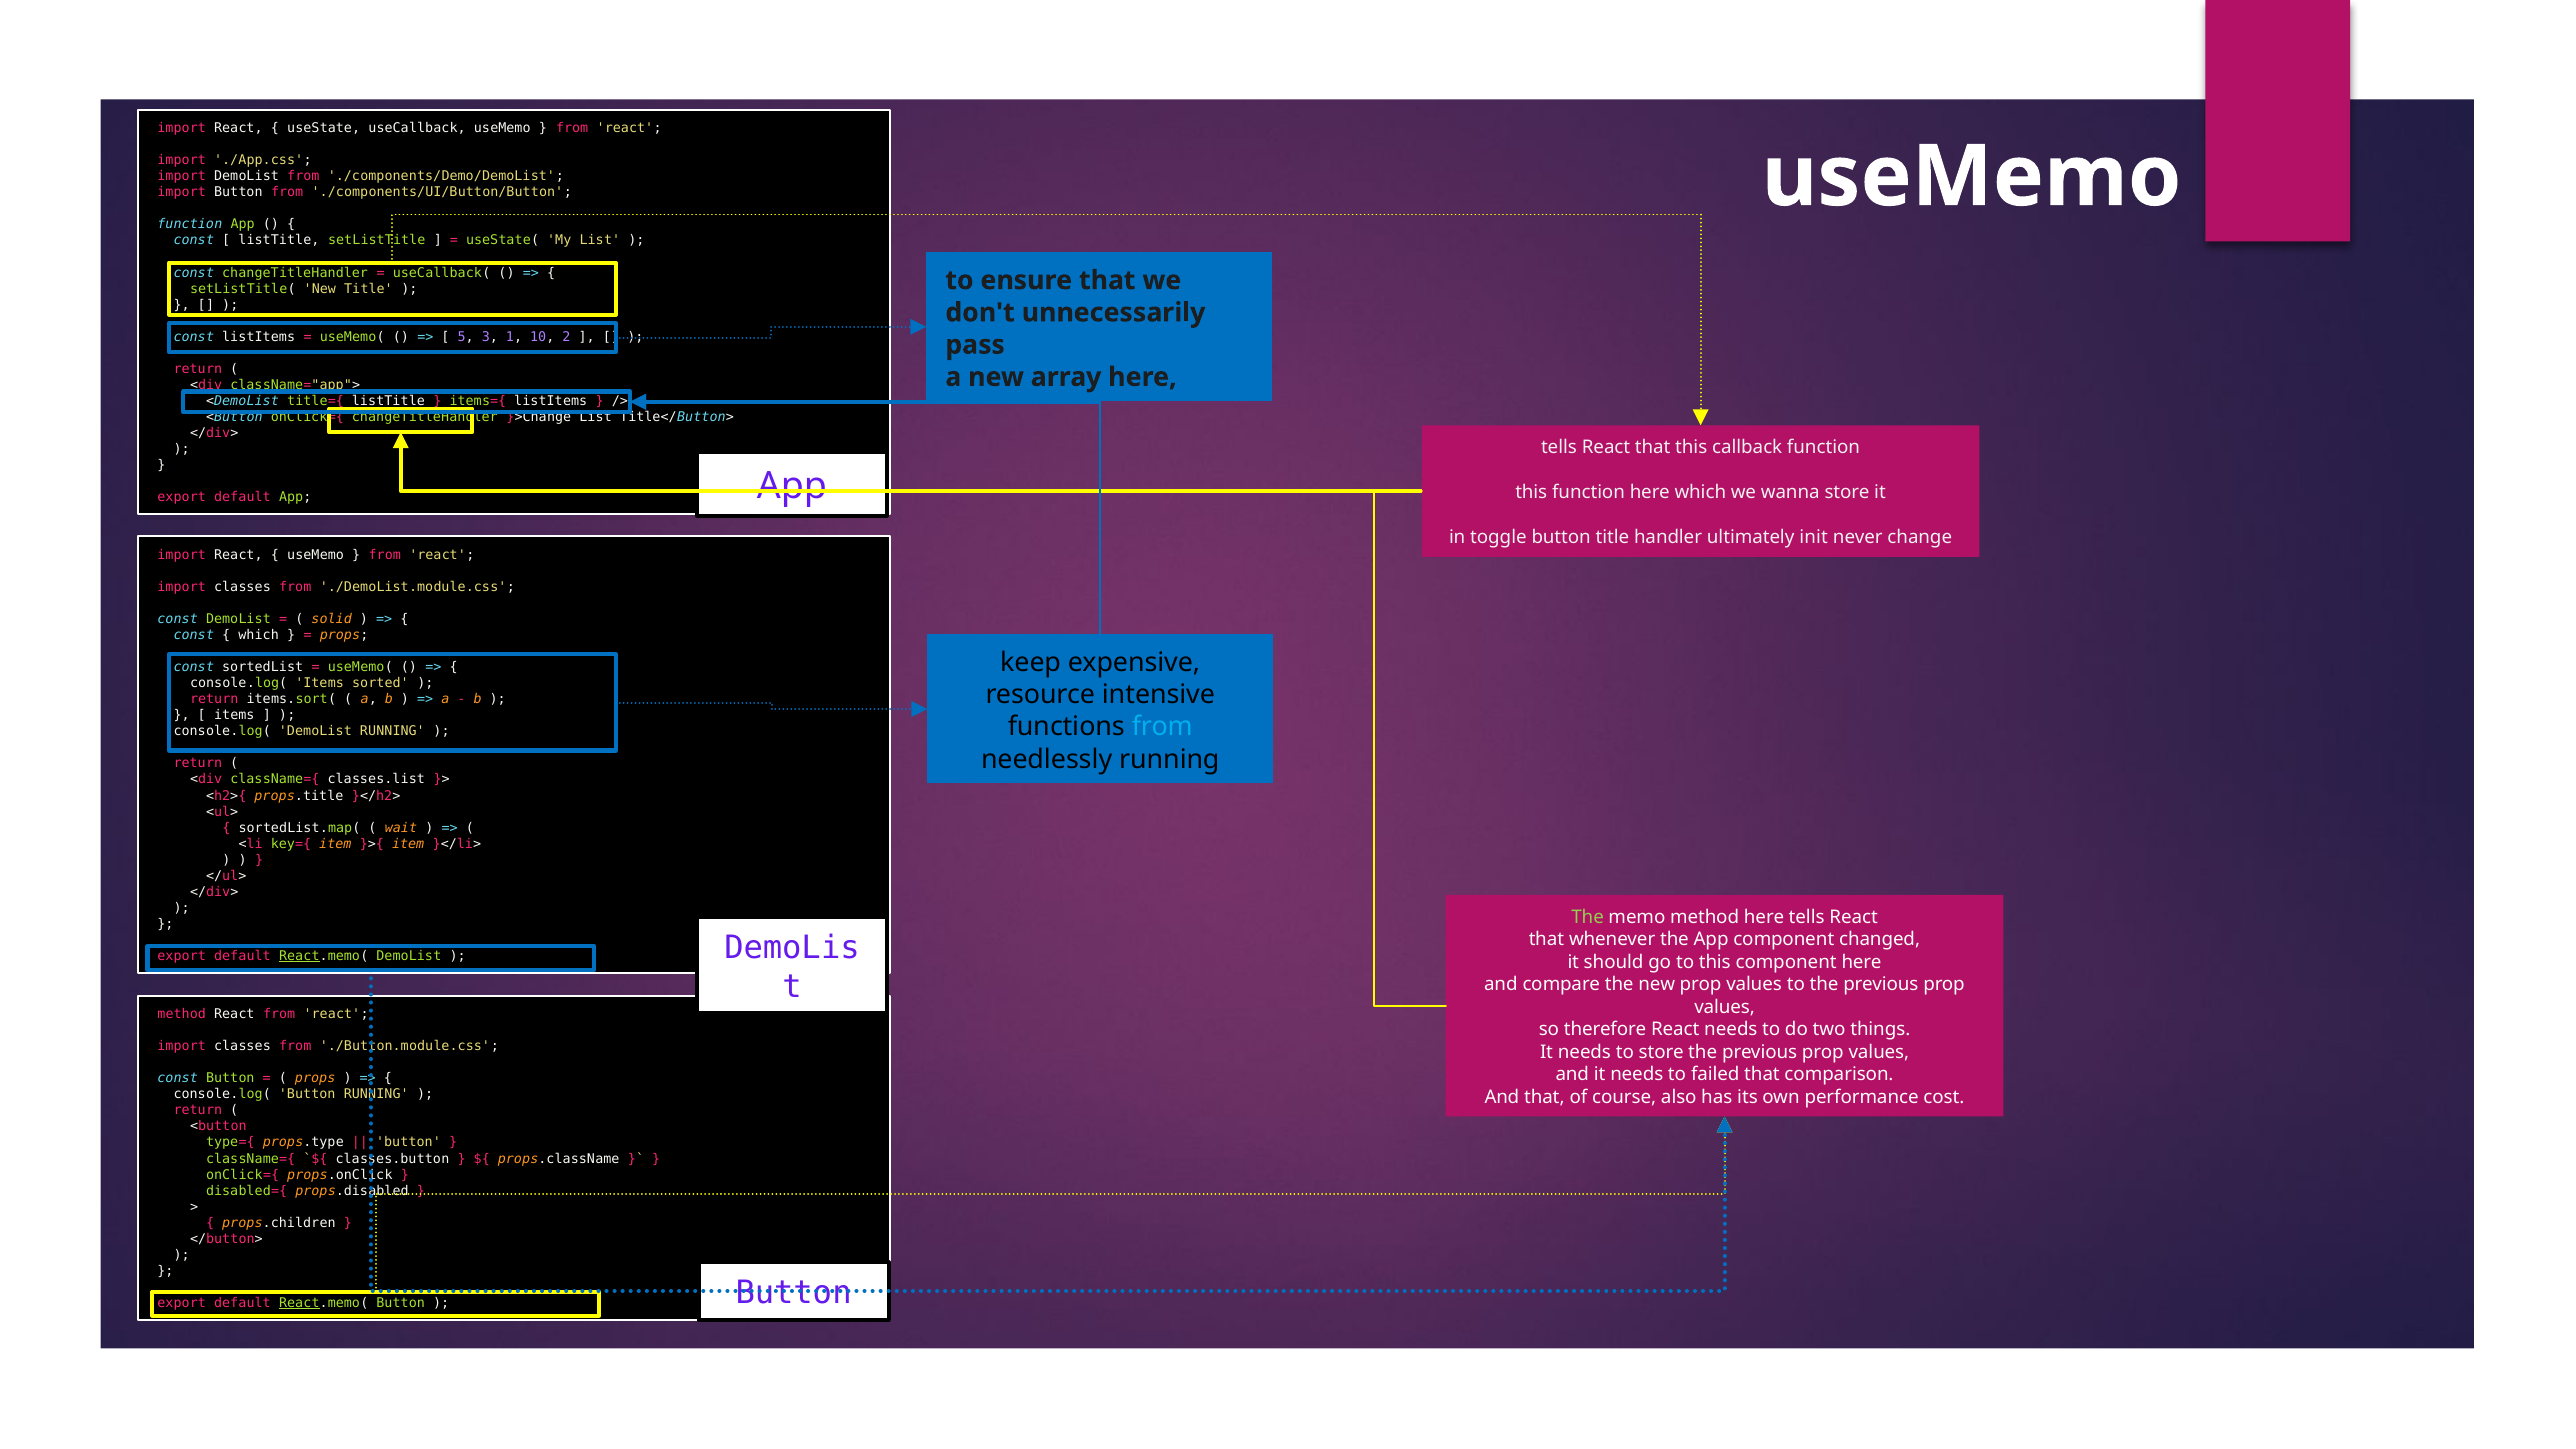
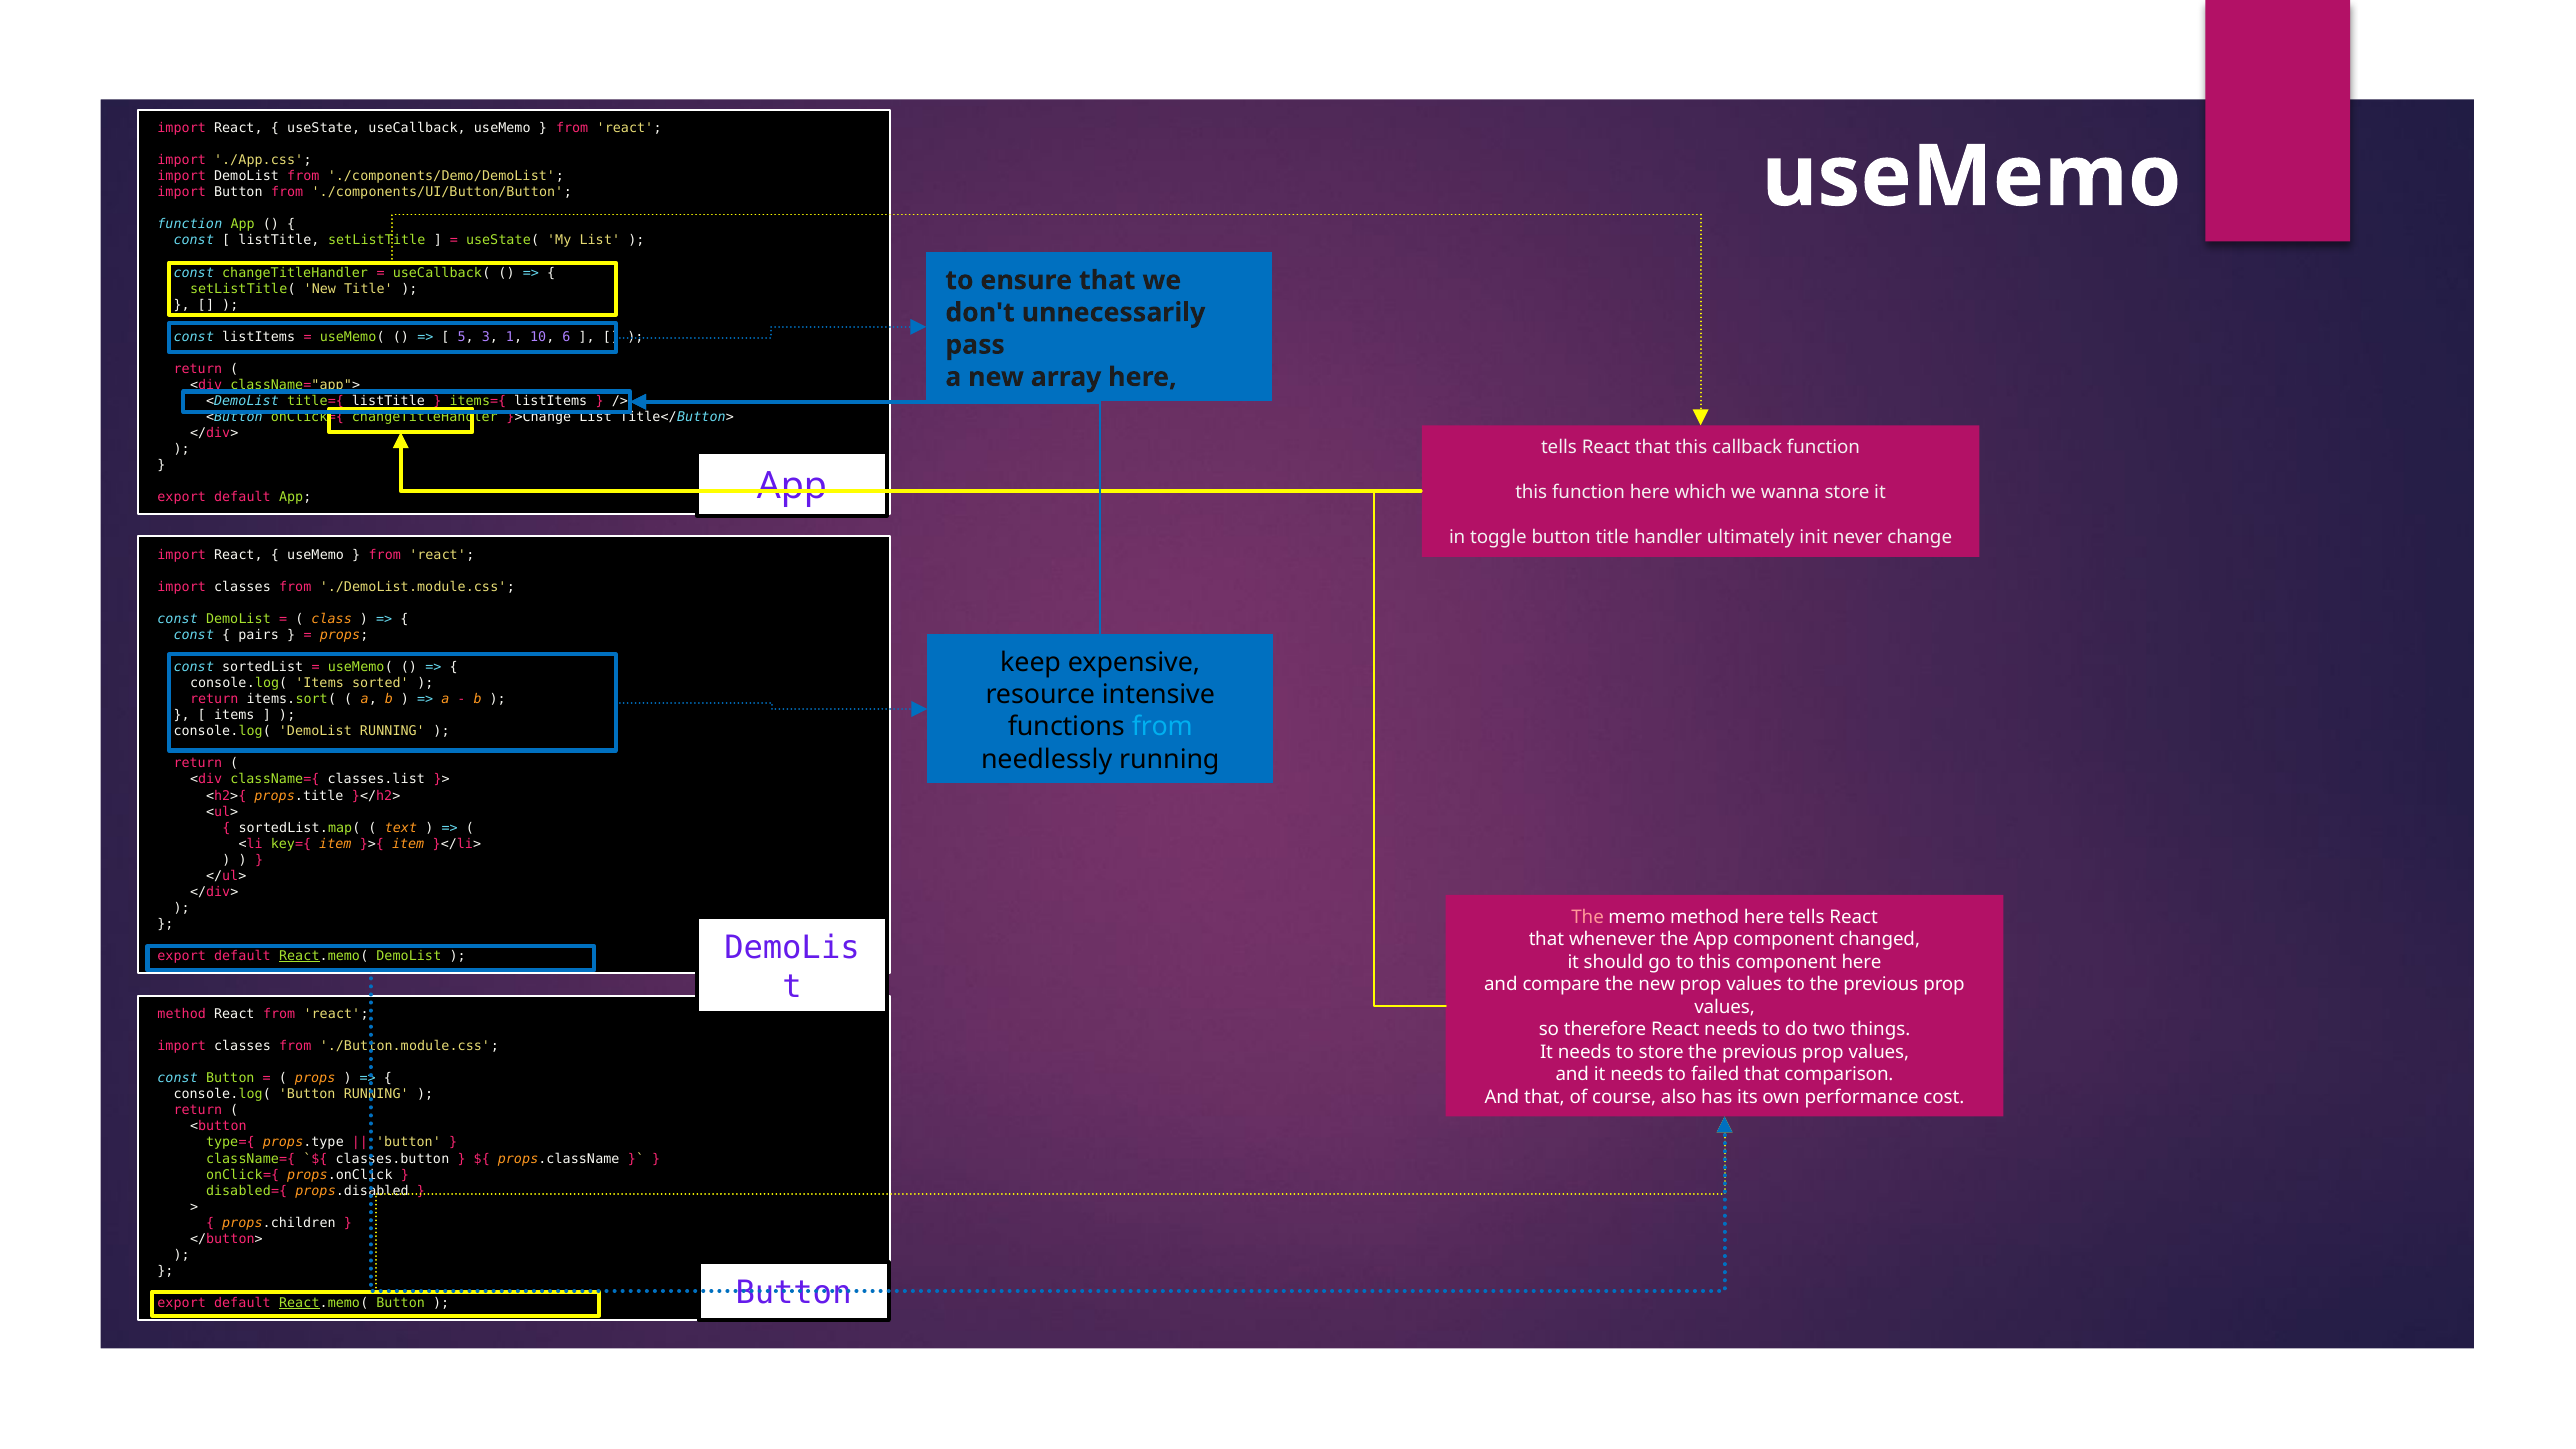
2: 2 -> 6
solid: solid -> class
which at (259, 635): which -> pairs
wait: wait -> text
The at (1588, 917) colour: light green -> pink
